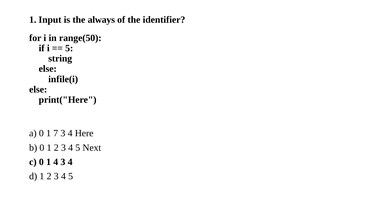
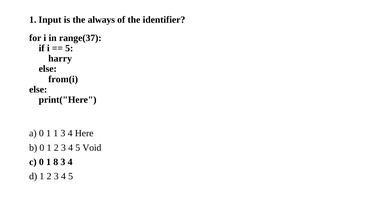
range(50: range(50 -> range(37
string: string -> harry
infile(i: infile(i -> from(i
1 7: 7 -> 1
Next: Next -> Void
1 4: 4 -> 8
